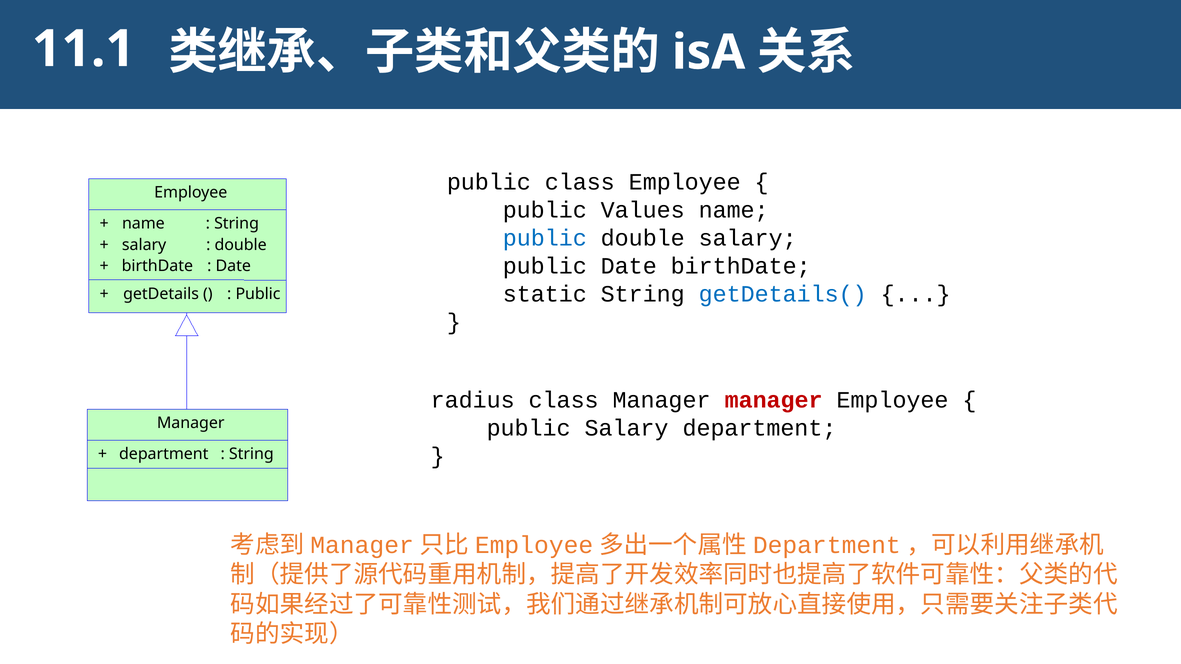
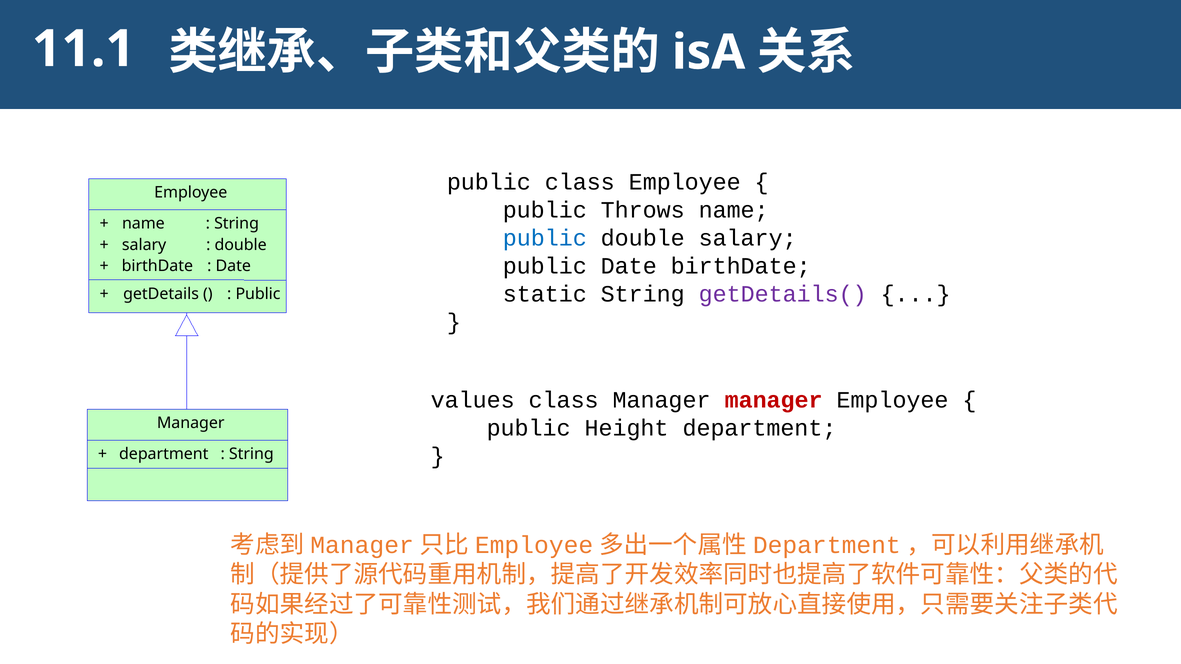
Values: Values -> Throws
getDetails( colour: blue -> purple
radius: radius -> values
public Salary: Salary -> Height
